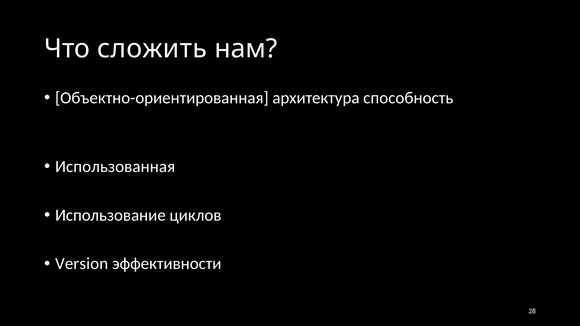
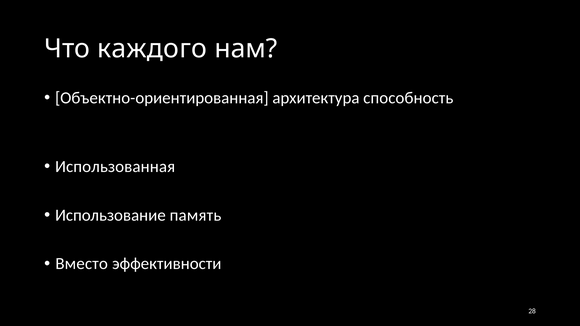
сложить: сложить -> каждого
циклов: циклов -> память
Version: Version -> Вместо
